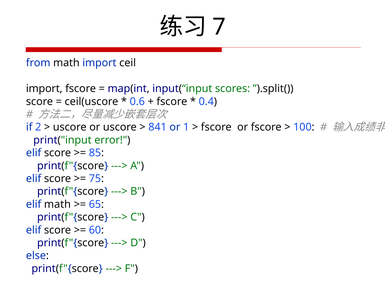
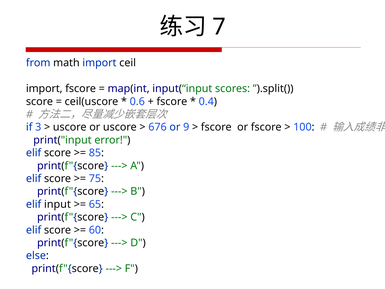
2: 2 -> 3
841: 841 -> 676
1: 1 -> 9
elif math: math -> input
